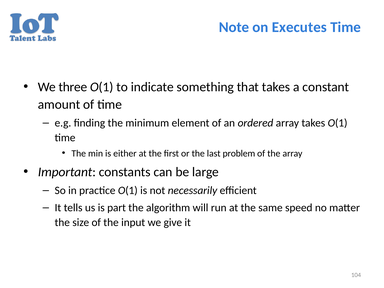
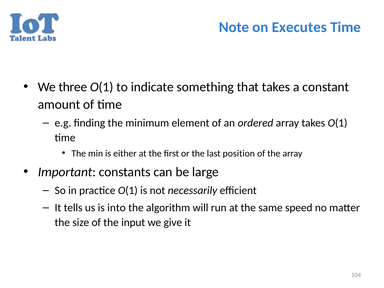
problem: problem -> position
part: part -> into
